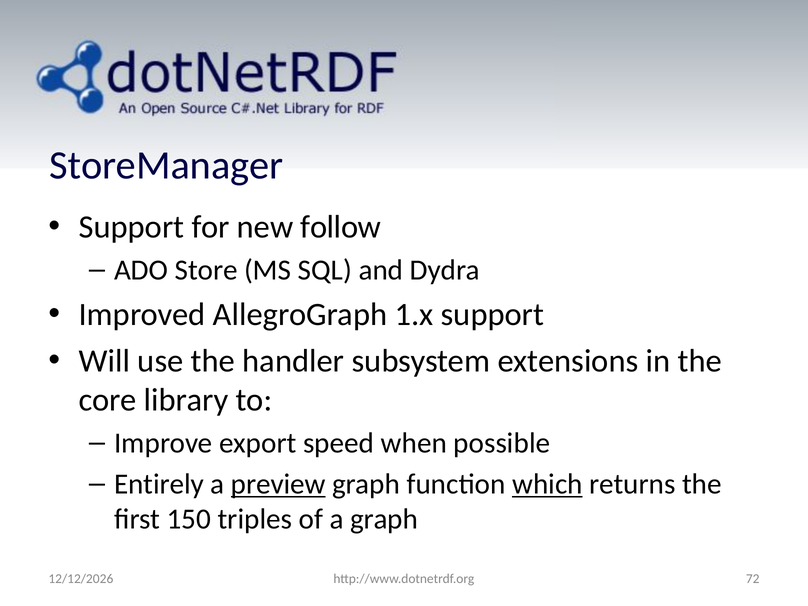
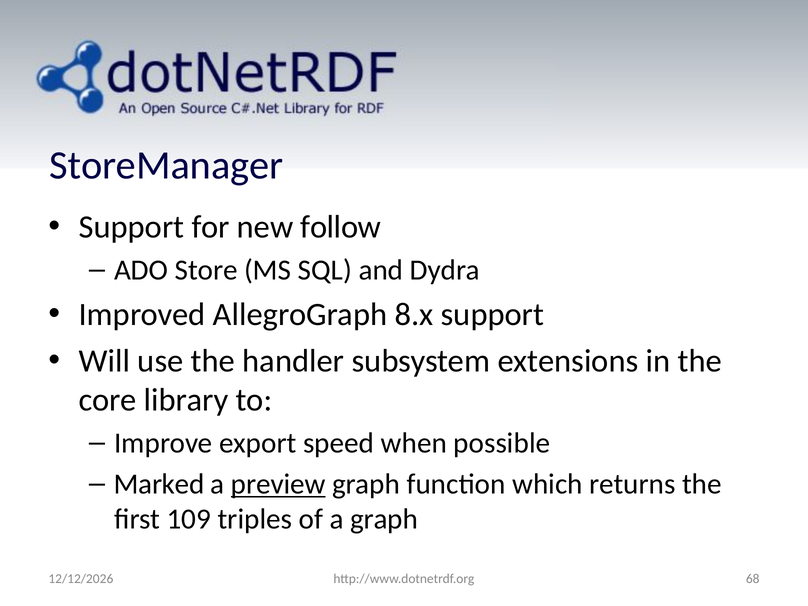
1.x: 1.x -> 8.x
Entirely: Entirely -> Marked
which underline: present -> none
150: 150 -> 109
72: 72 -> 68
